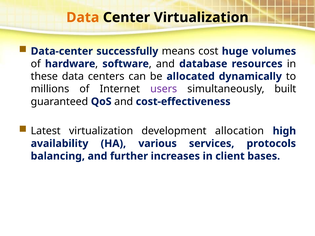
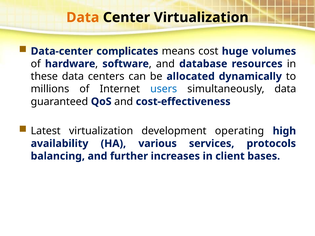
successfully: successfully -> complicates
users colour: purple -> blue
simultaneously built: built -> data
allocation: allocation -> operating
